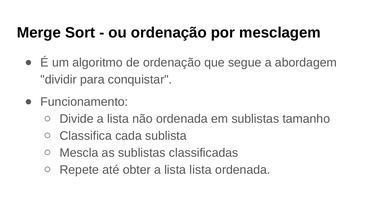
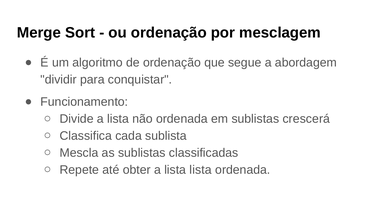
tamanho: tamanho -> crescerá
